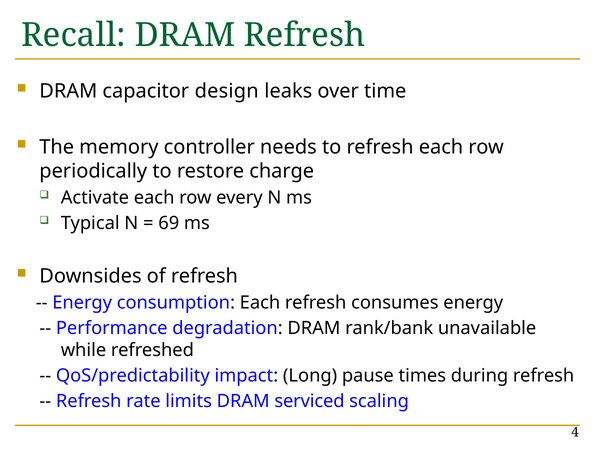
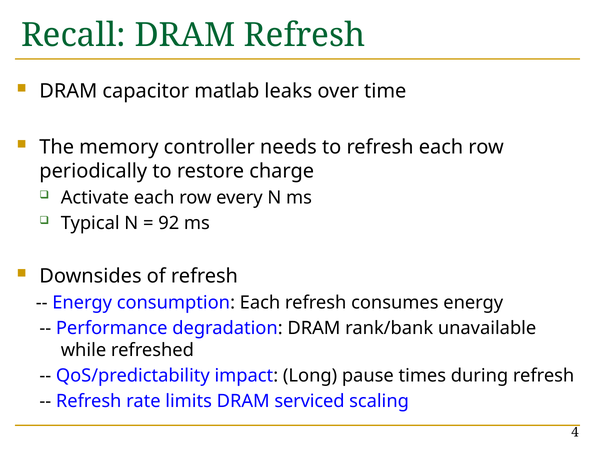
design: design -> matlab
69: 69 -> 92
